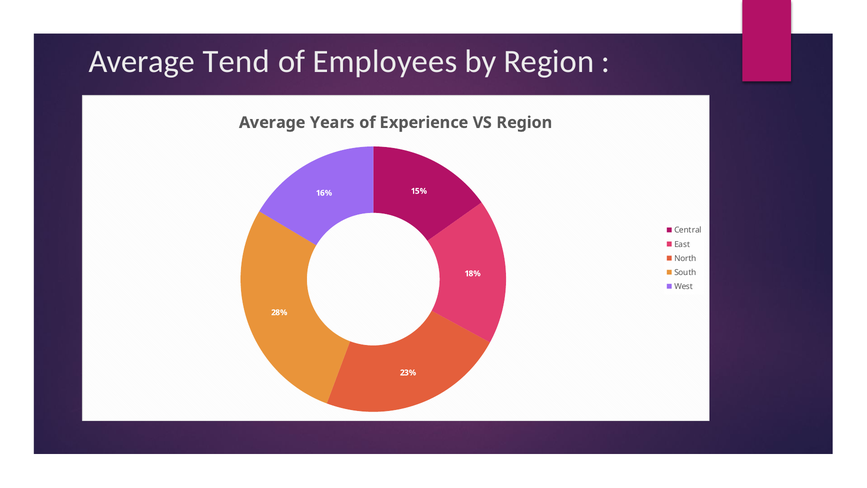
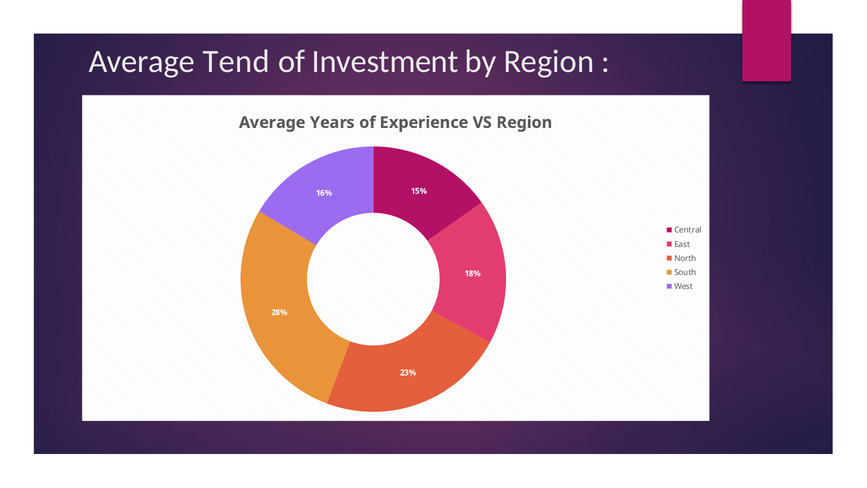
Employees: Employees -> Investment
